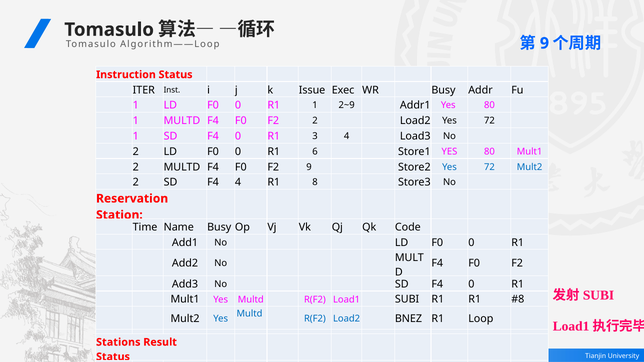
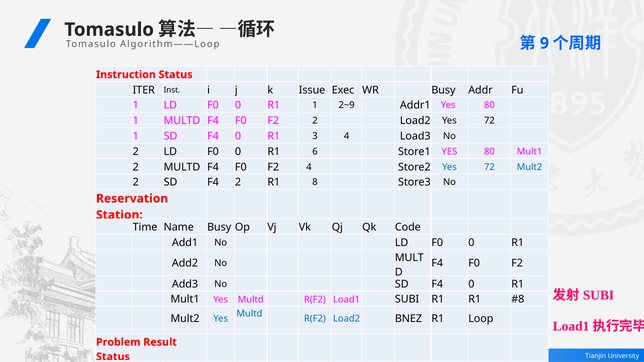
F2 9: 9 -> 4
F4 4: 4 -> 2
Stations: Stations -> Problem
